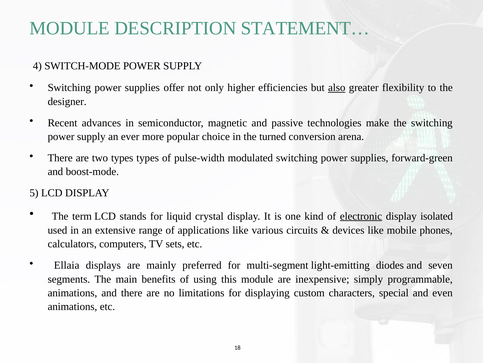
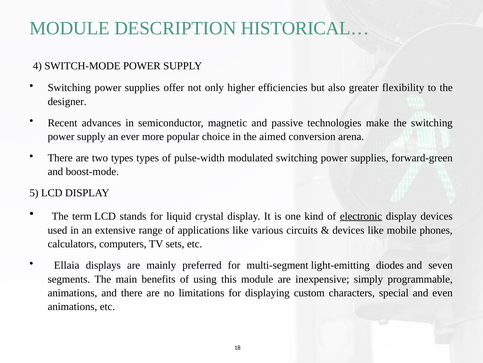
STATEMENT…: STATEMENT… -> HISTORICAL…
also underline: present -> none
turned: turned -> aimed
display isolated: isolated -> devices
